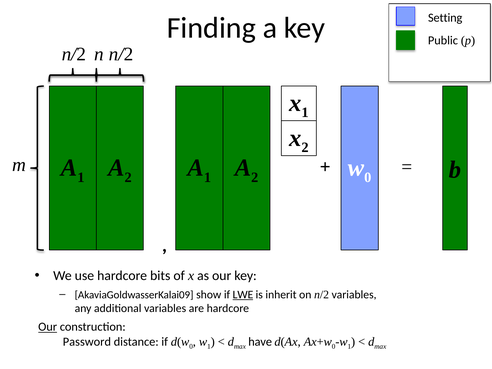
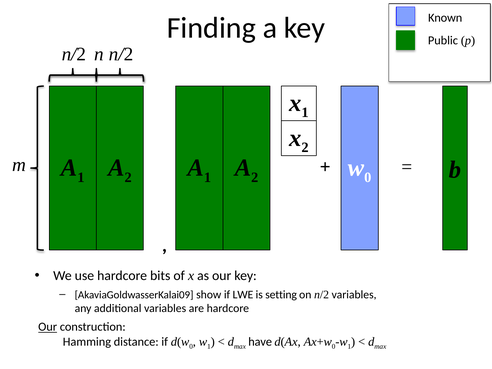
Setting: Setting -> Known
LWE underline: present -> none
inherit: inherit -> setting
Password: Password -> Hamming
